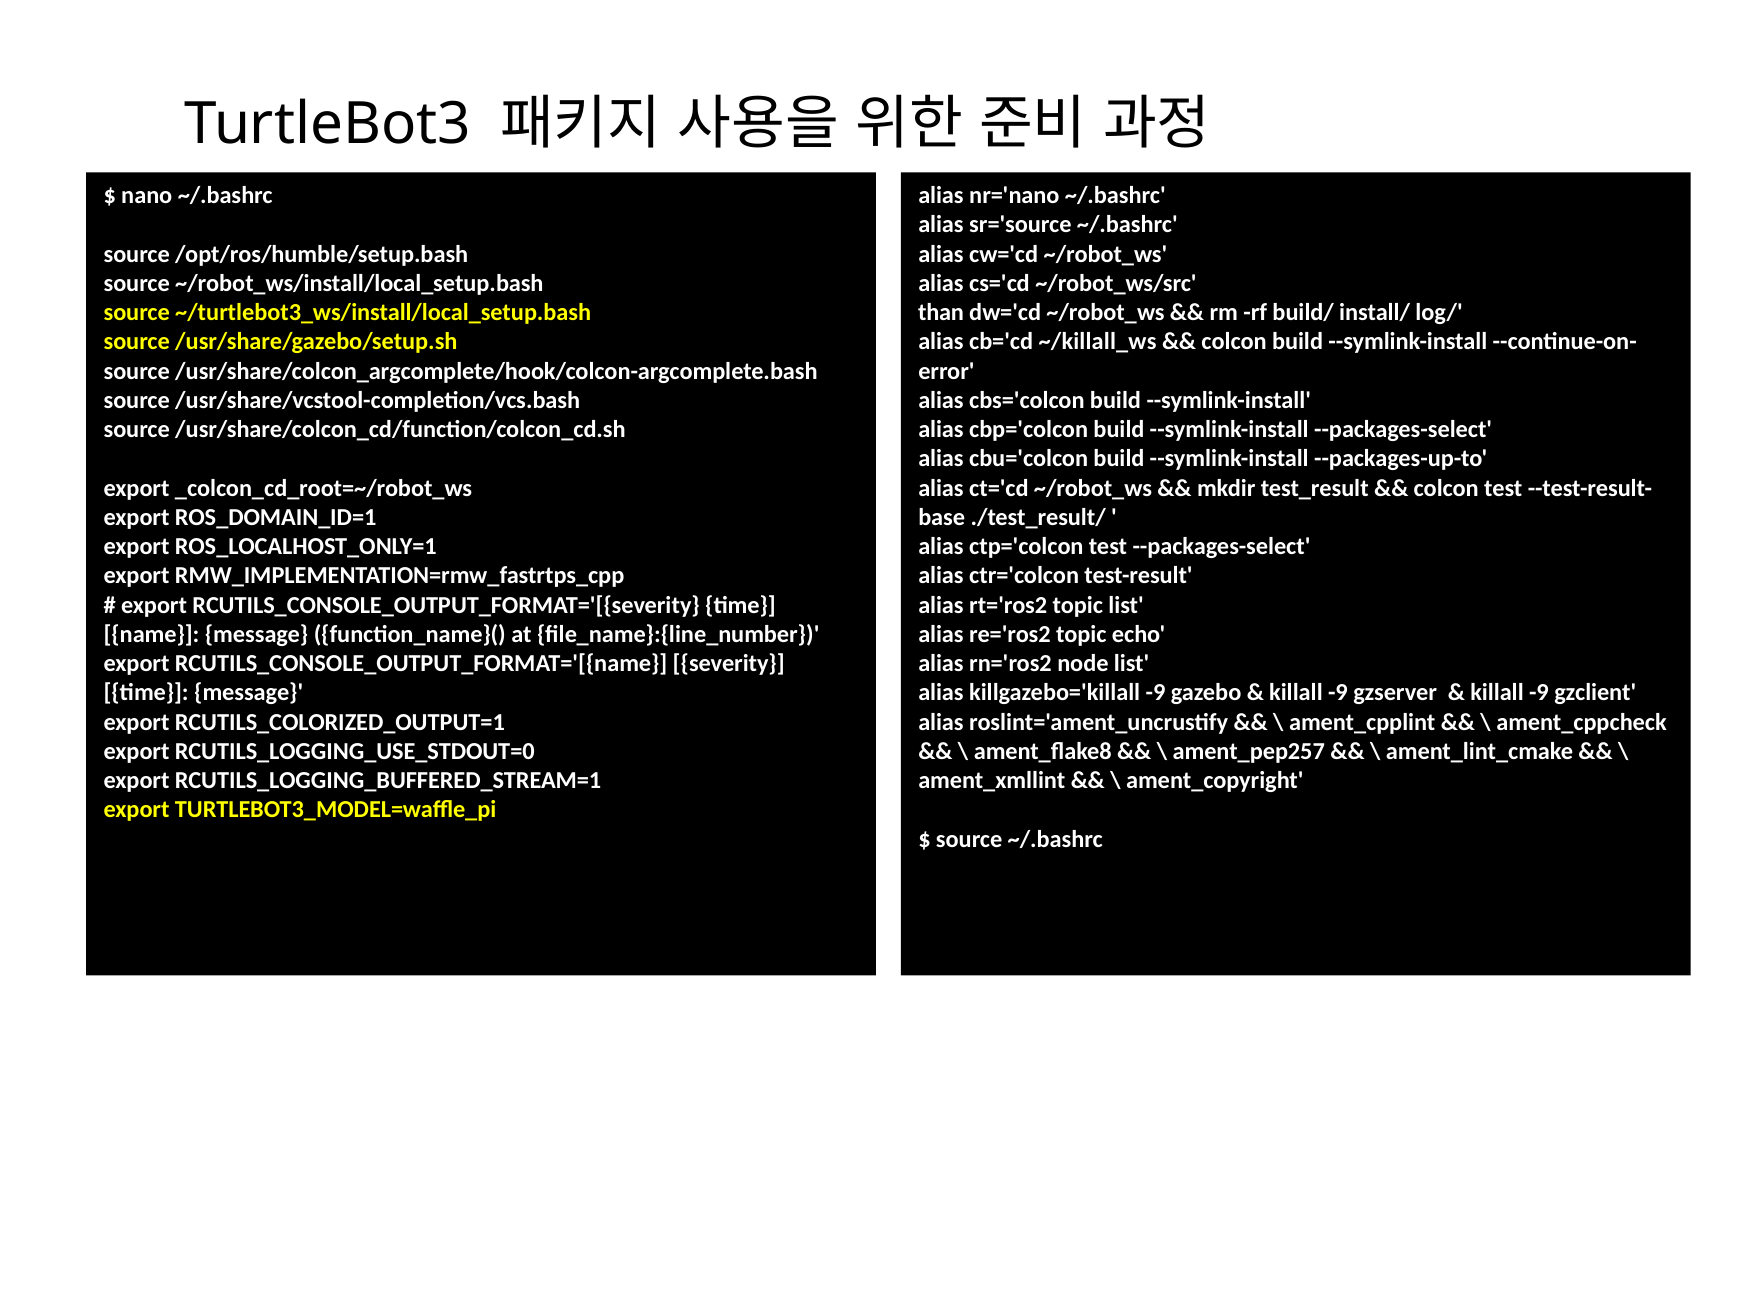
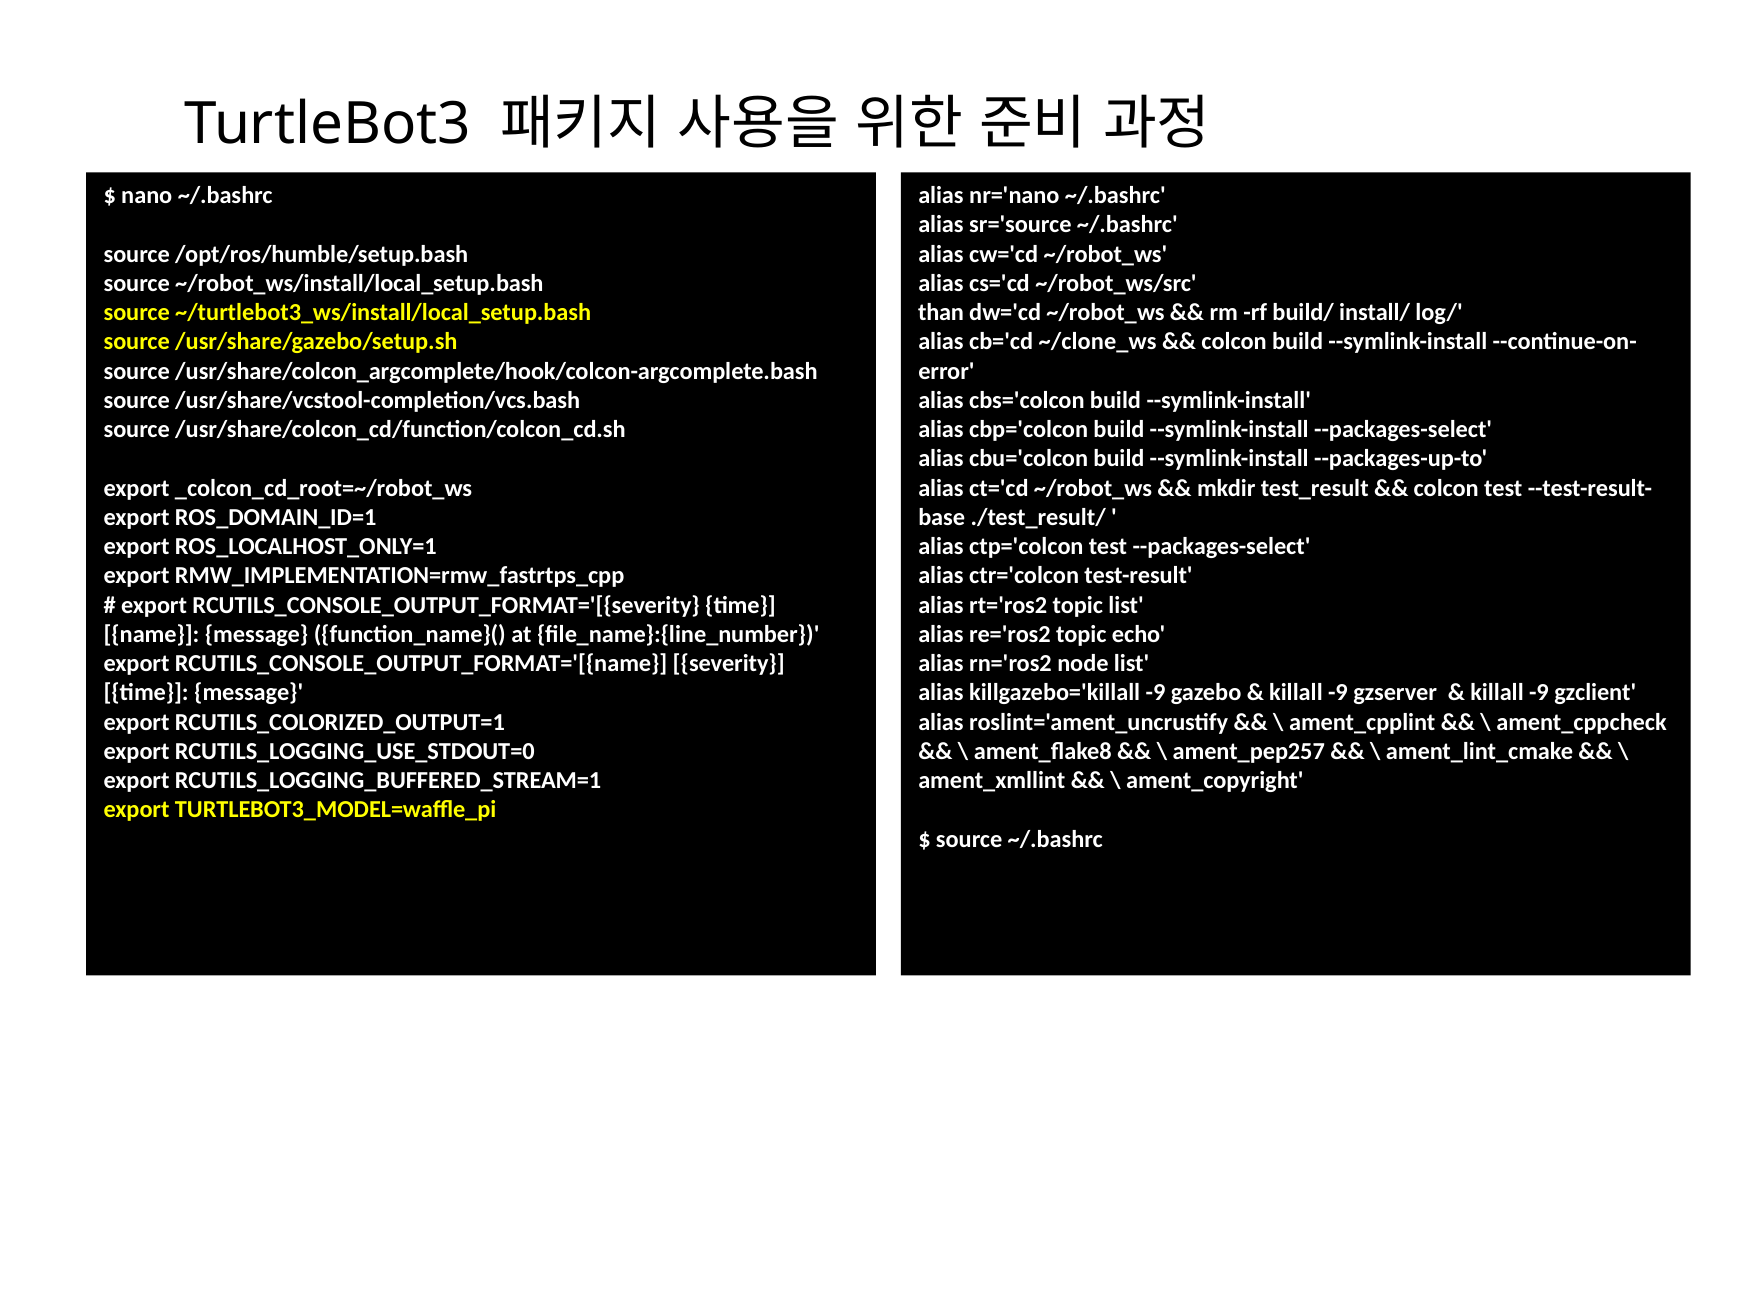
~/killall_ws: ~/killall_ws -> ~/clone_ws
